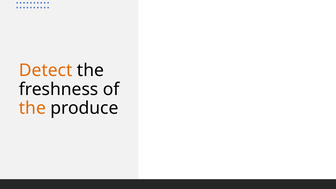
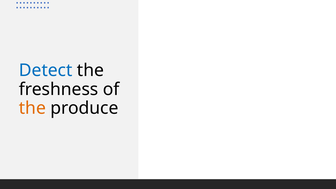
Detect colour: orange -> blue
